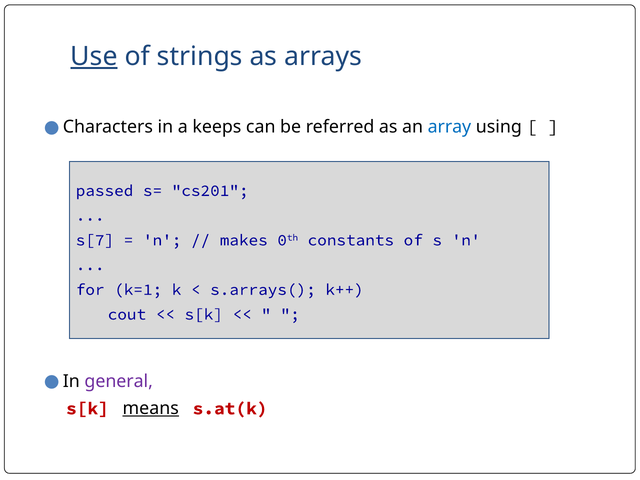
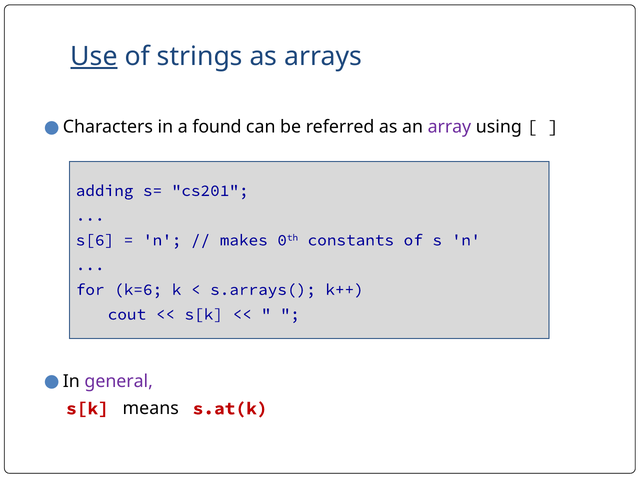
keeps: keeps -> found
array colour: blue -> purple
passed: passed -> adding
s[7: s[7 -> s[6
k=1: k=1 -> k=6
means underline: present -> none
